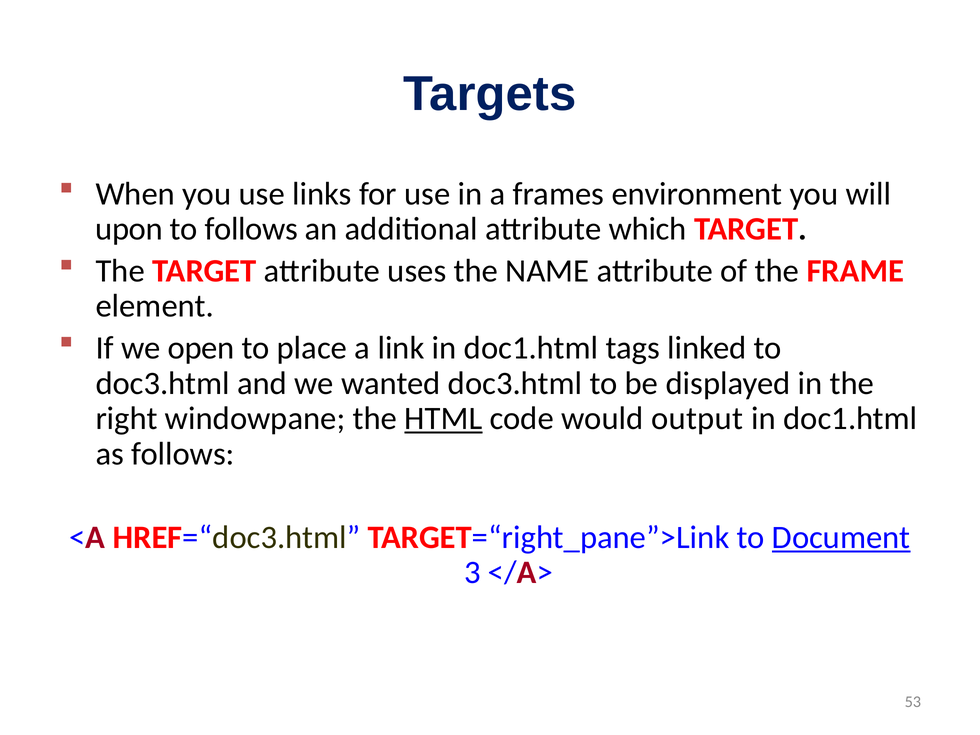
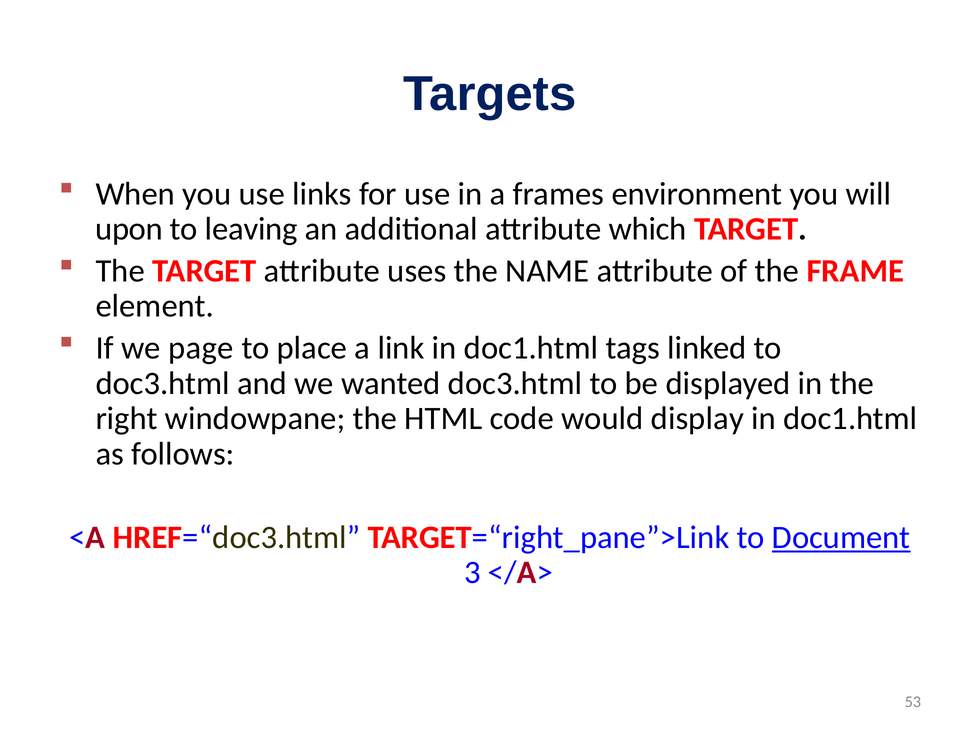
to follows: follows -> leaving
open: open -> page
HTML underline: present -> none
output: output -> display
